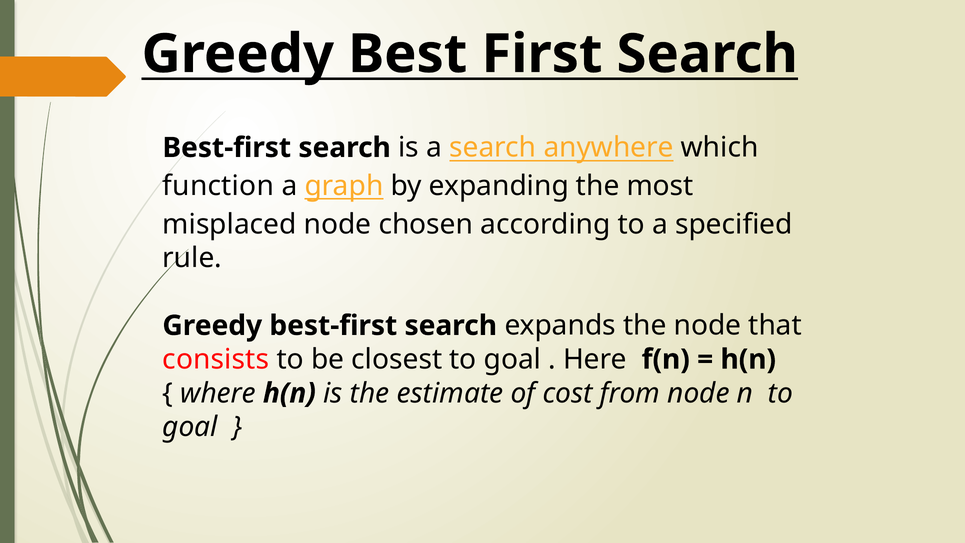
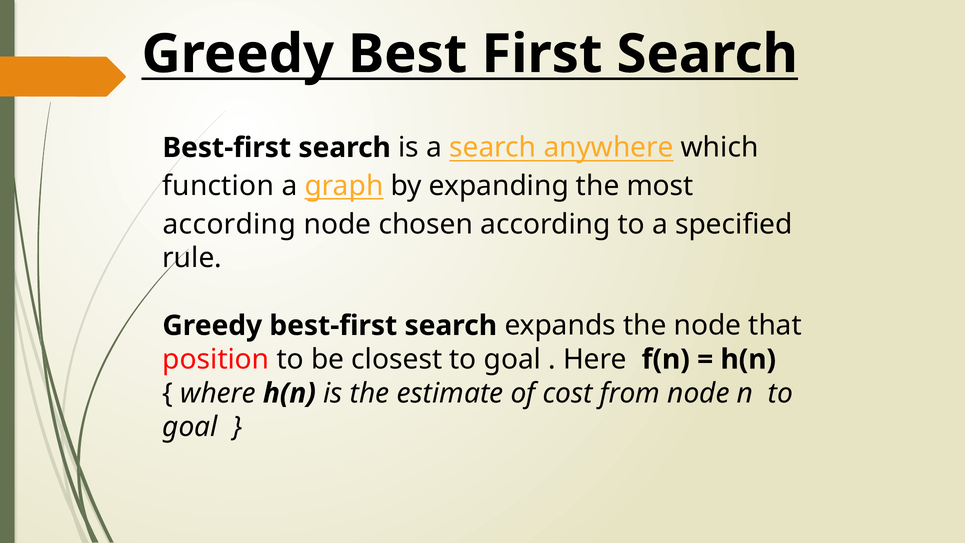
misplaced at (229, 224): misplaced -> according
consists: consists -> position
